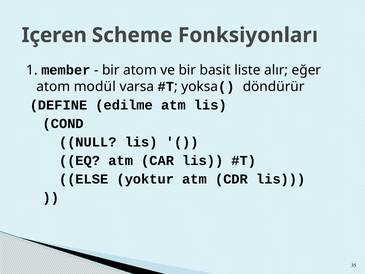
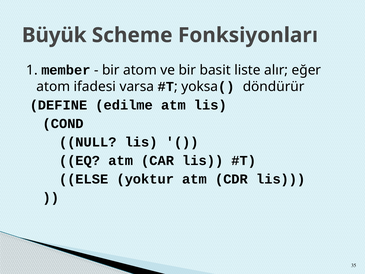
Içeren: Içeren -> Büyük
modül: modül -> ifadesi
